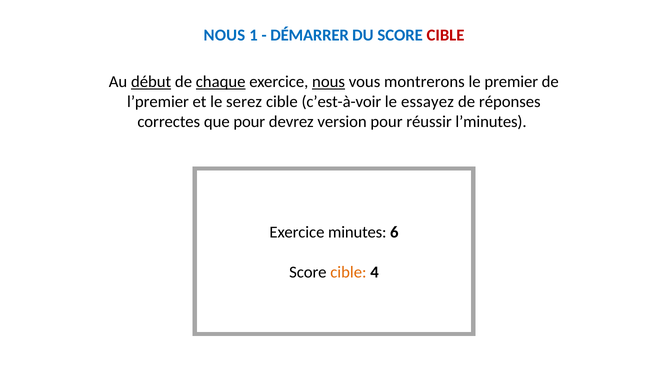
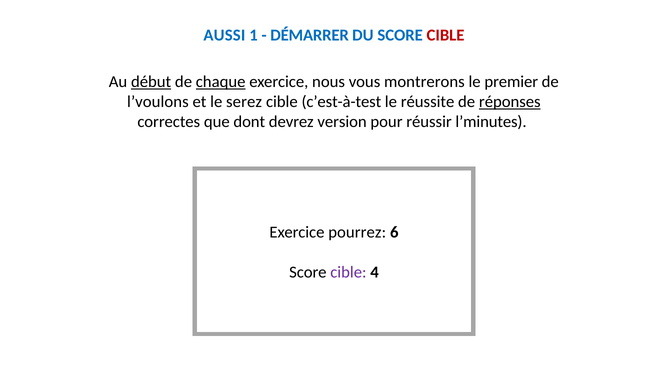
NOUS at (224, 35): NOUS -> AUSSI
nous at (329, 82) underline: present -> none
l’premier: l’premier -> l’voulons
c’est-à-voir: c’est-à-voir -> c’est-à-test
essayez: essayez -> réussite
réponses underline: none -> present
que pour: pour -> dont
minutes: minutes -> pourrez
cible at (348, 273) colour: orange -> purple
